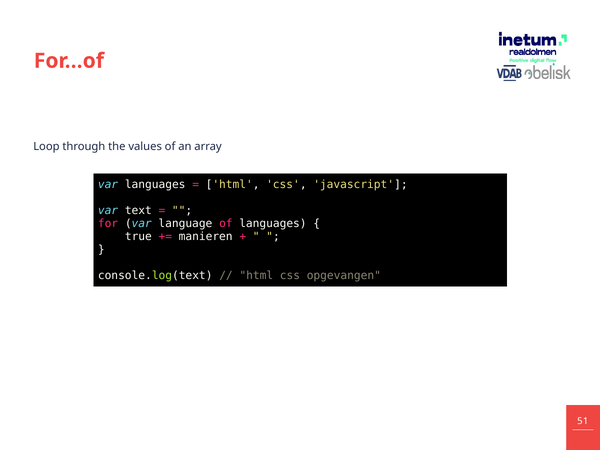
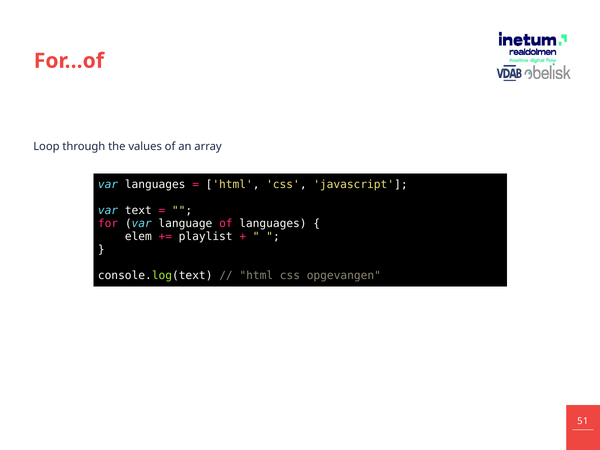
true: true -> elem
manieren: manieren -> playlist
